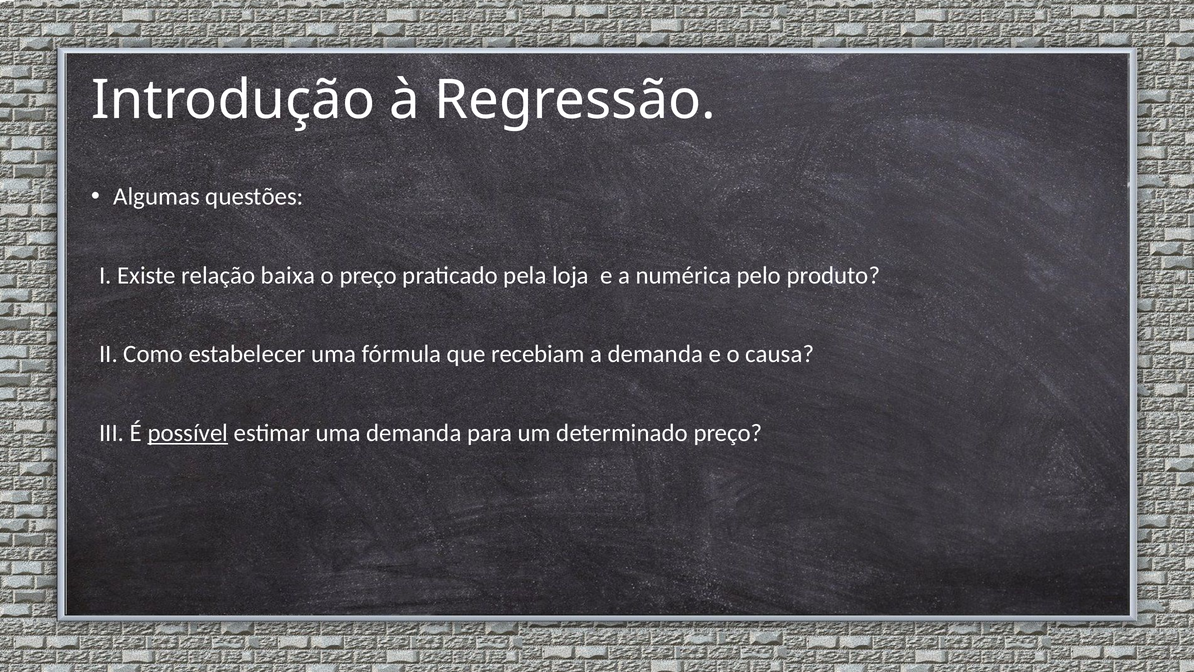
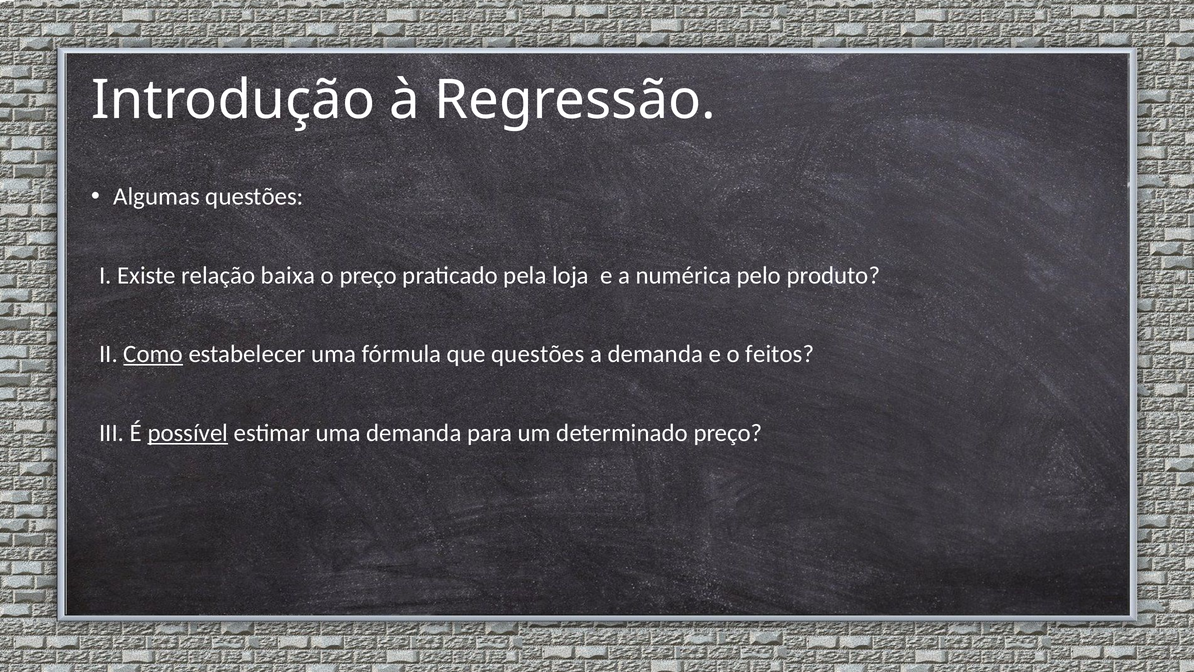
Como underline: none -> present
que recebiam: recebiam -> questões
causa: causa -> feitos
